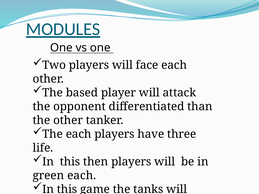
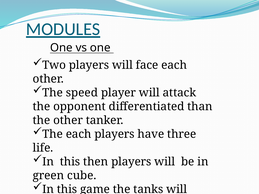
based: based -> speed
green each: each -> cube
